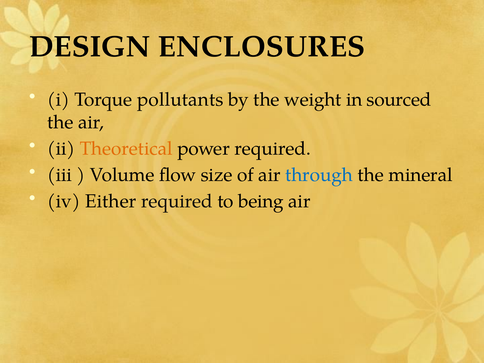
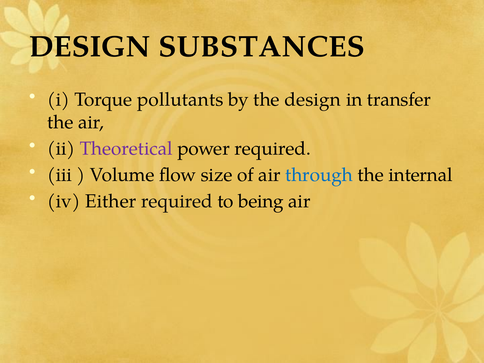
ENCLOSURES: ENCLOSURES -> SUBSTANCES
the weight: weight -> design
sourced: sourced -> transfer
Theoretical colour: orange -> purple
mineral: mineral -> internal
